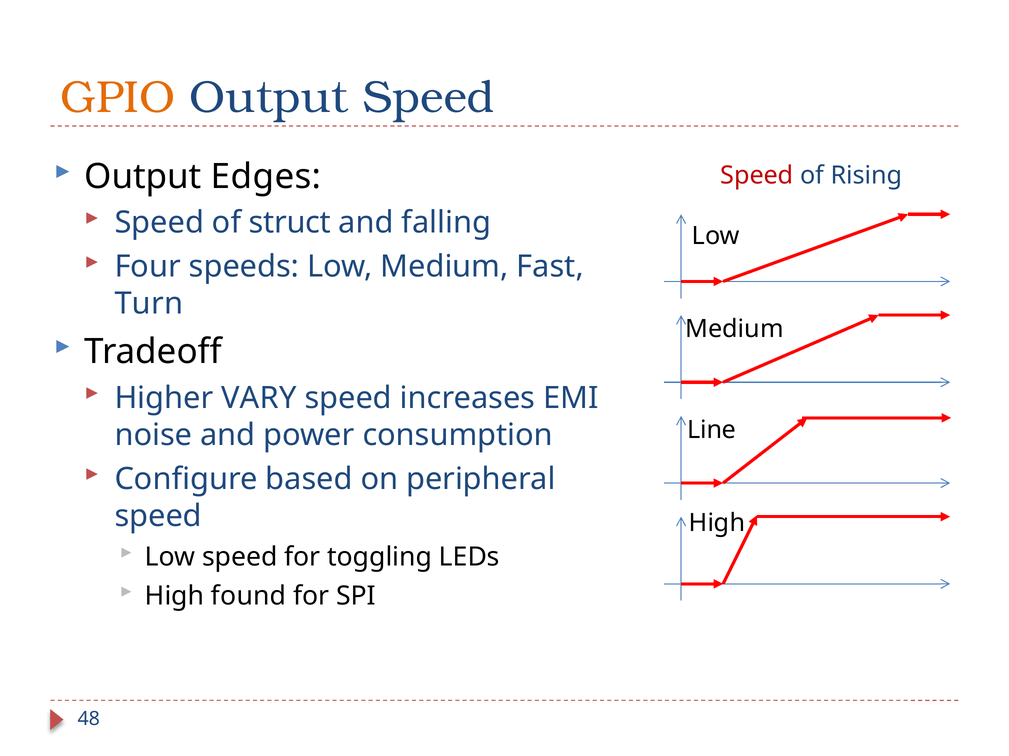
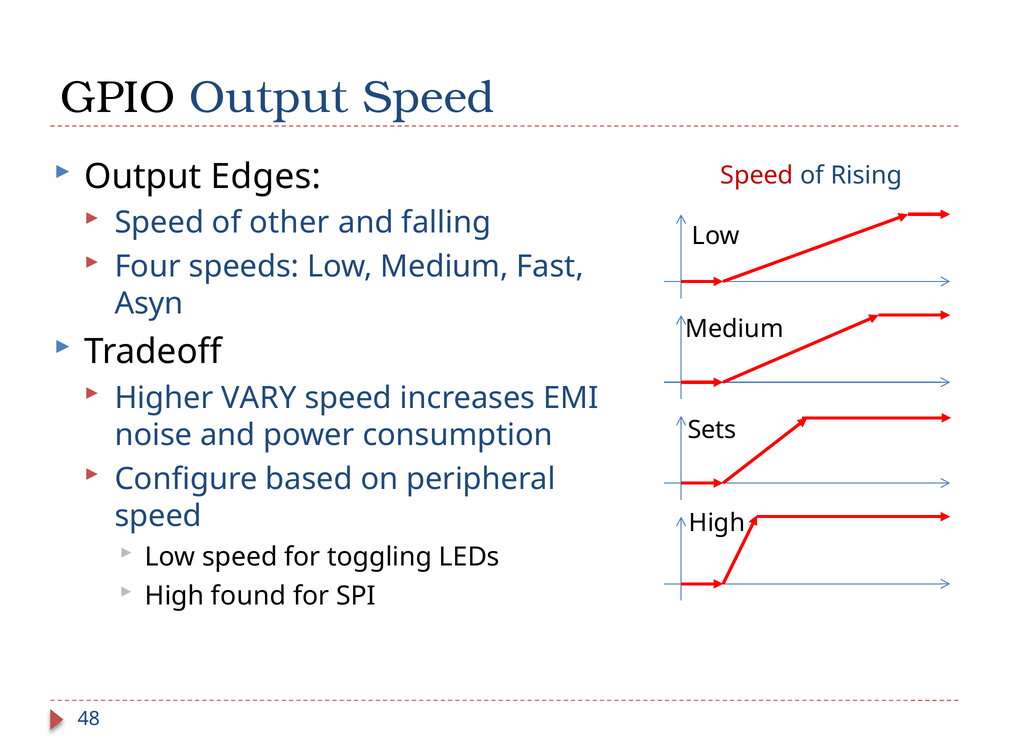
GPIO colour: orange -> black
struct: struct -> other
Turn: Turn -> Asyn
Line: Line -> Sets
